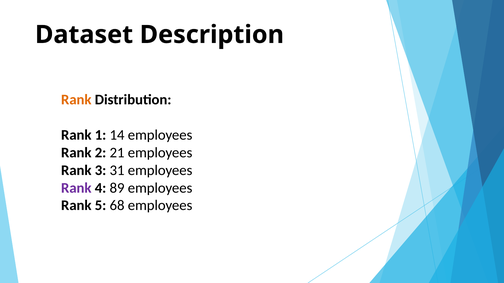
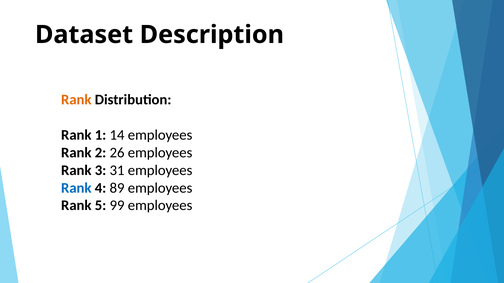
21: 21 -> 26
Rank at (76, 188) colour: purple -> blue
68: 68 -> 99
